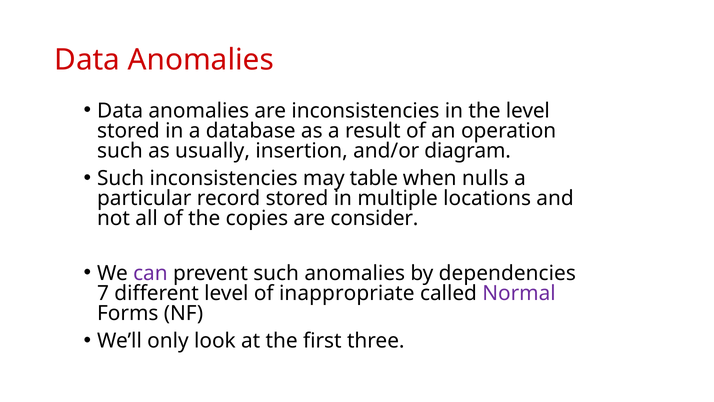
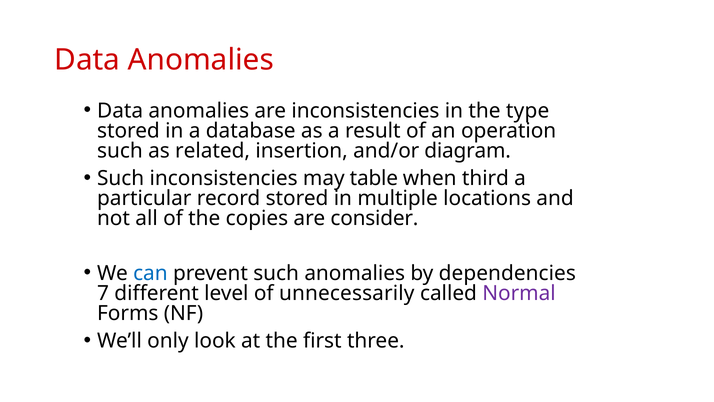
the level: level -> type
usually: usually -> related
nulls: nulls -> third
can colour: purple -> blue
inappropriate: inappropriate -> unnecessarily
